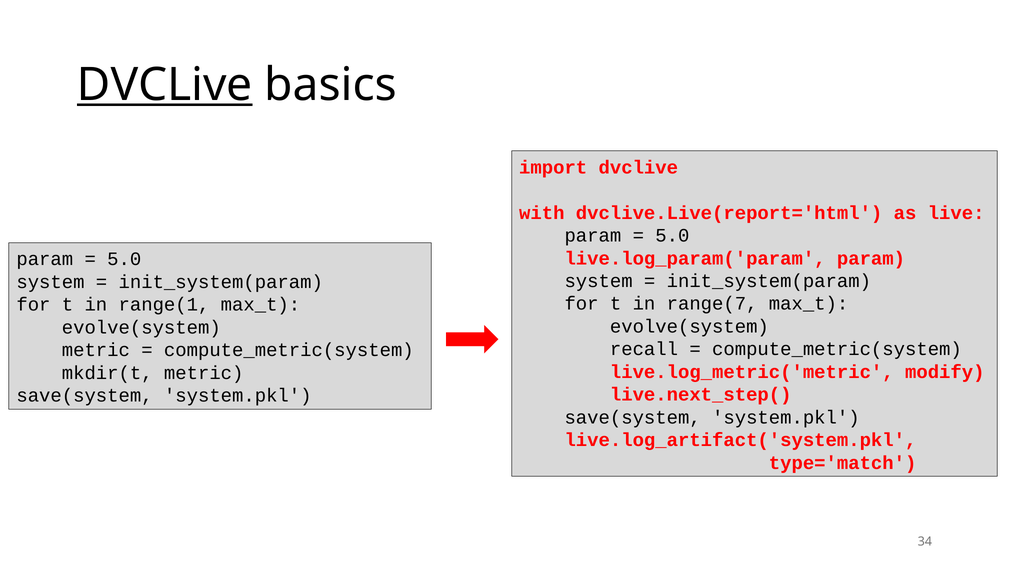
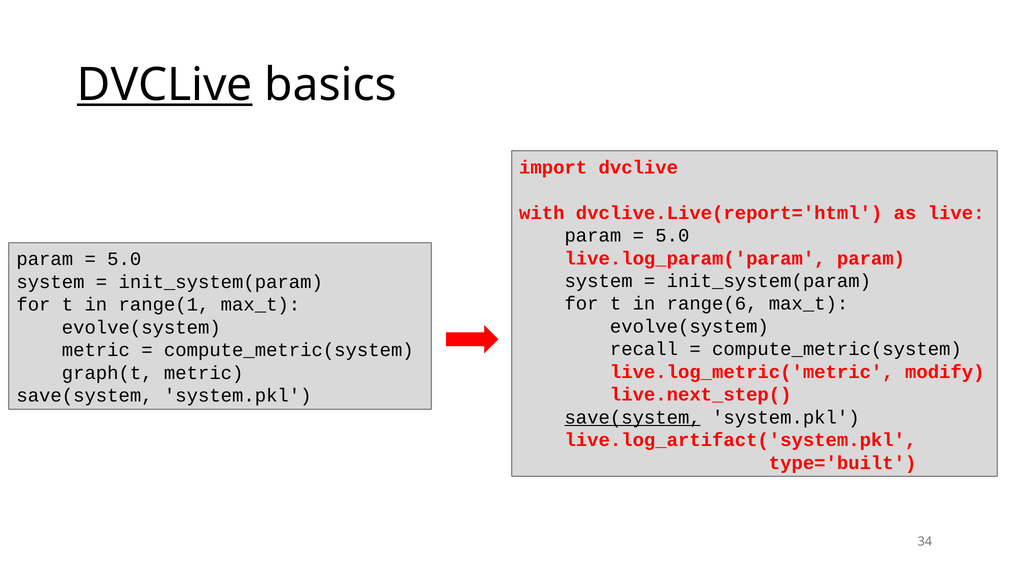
range(7: range(7 -> range(6
mkdir(t: mkdir(t -> graph(t
save(system at (633, 417) underline: none -> present
type='match: type='match -> type='built
